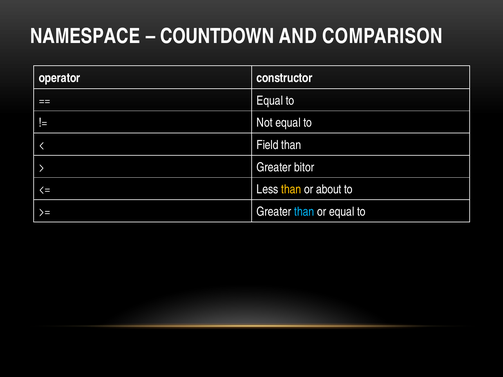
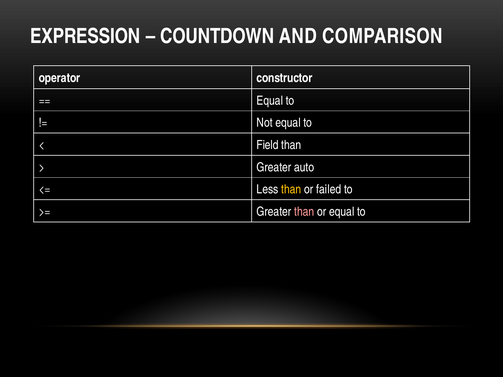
NAMESPACE: NAMESPACE -> EXPRESSION
bitor: bitor -> auto
about: about -> failed
than at (304, 212) colour: light blue -> pink
